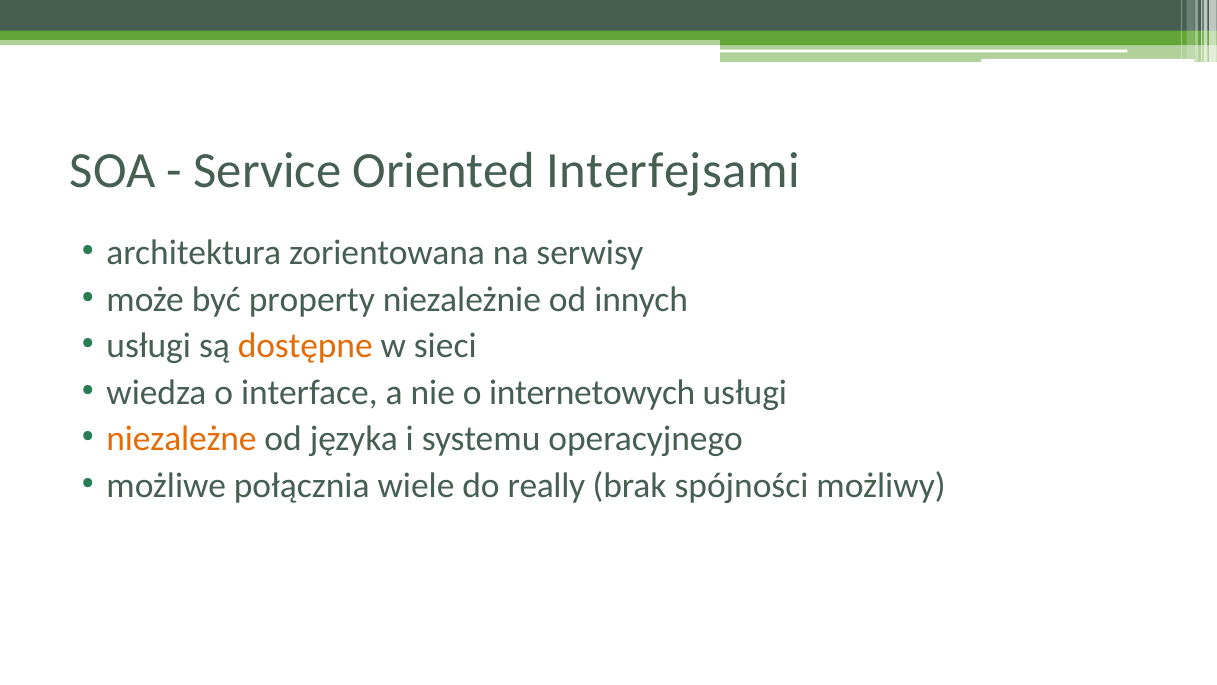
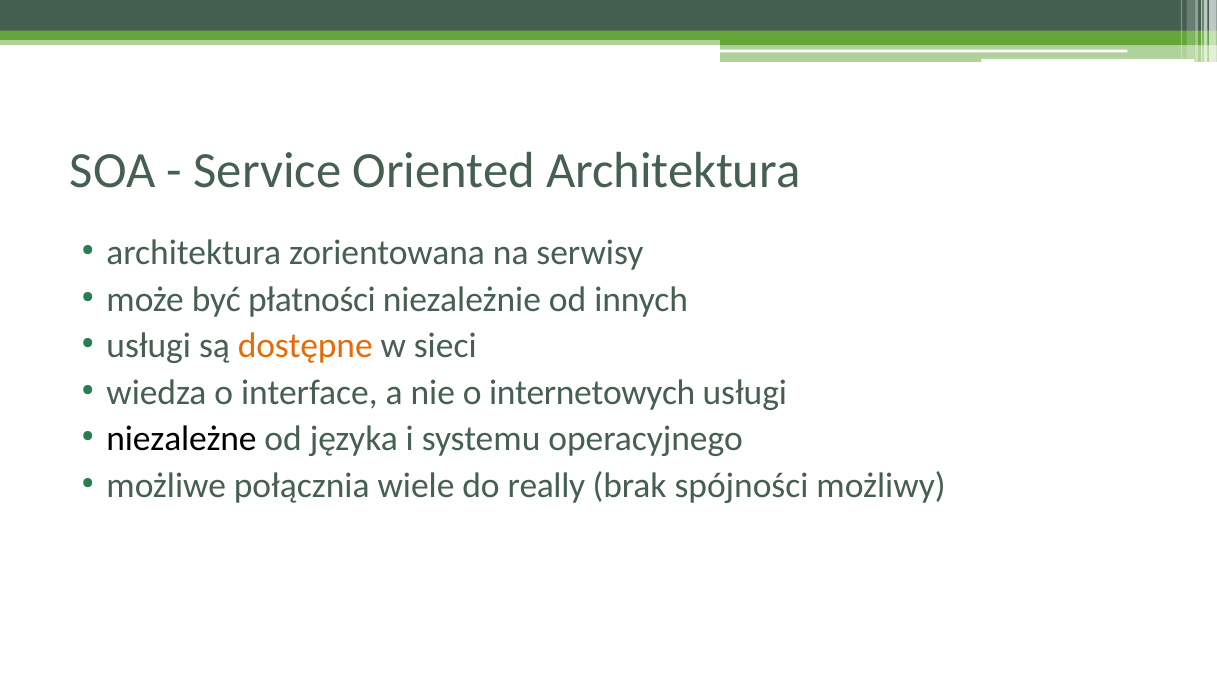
Oriented Interfejsami: Interfejsami -> Architektura
property: property -> płatności
niezależne colour: orange -> black
